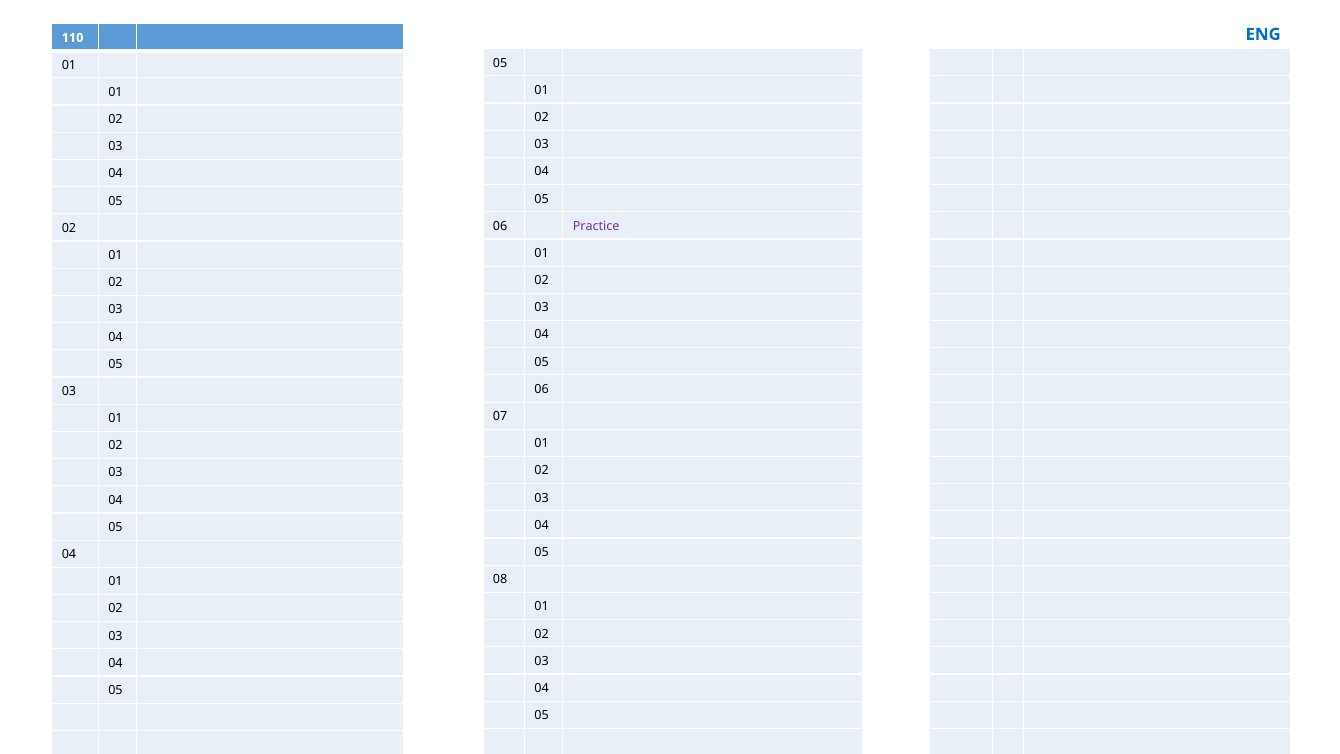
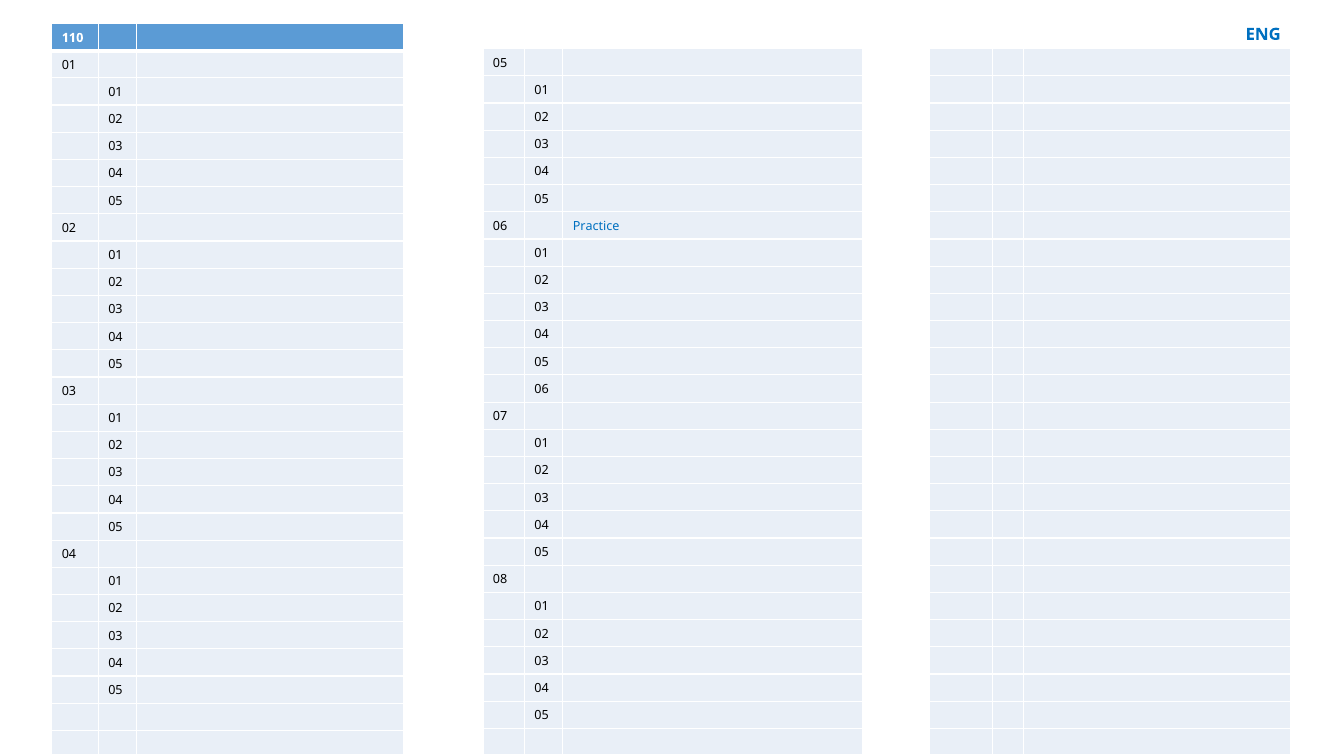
Practice colour: purple -> blue
